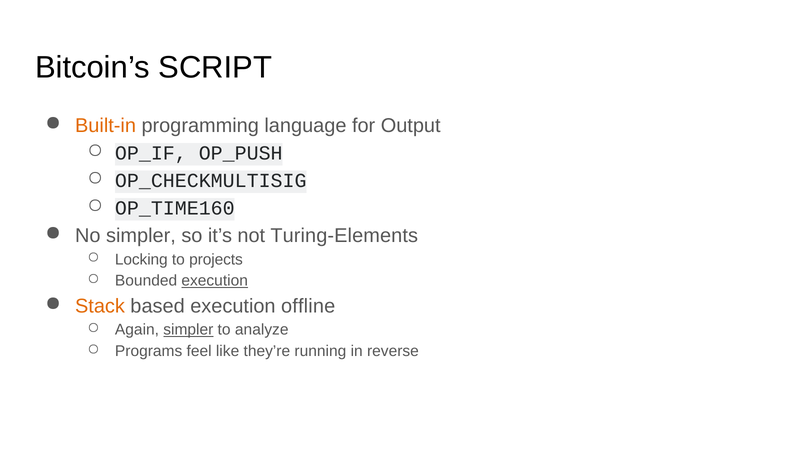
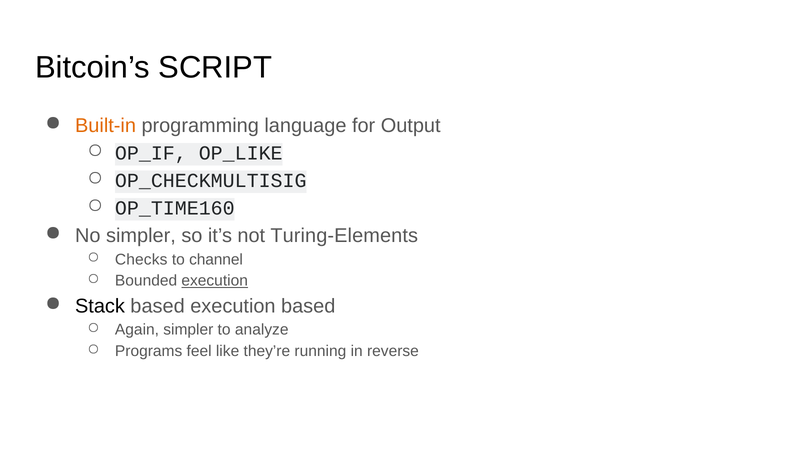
OP_PUSH: OP_PUSH -> OP_LIKE
Locking: Locking -> Checks
projects: projects -> channel
Stack colour: orange -> black
execution offline: offline -> based
simpler at (188, 330) underline: present -> none
